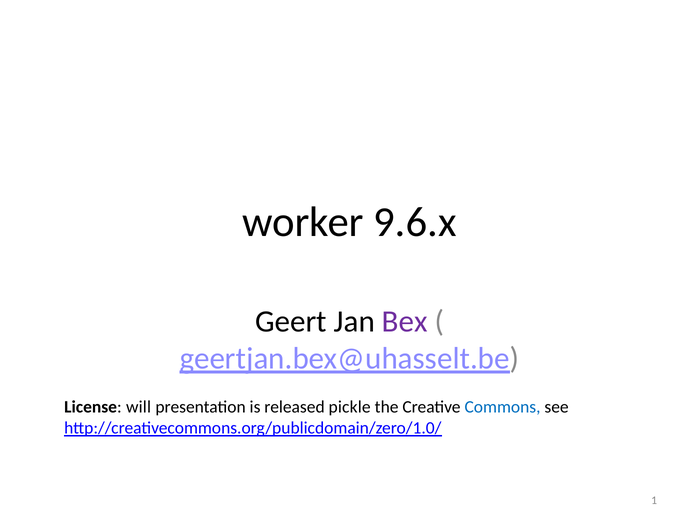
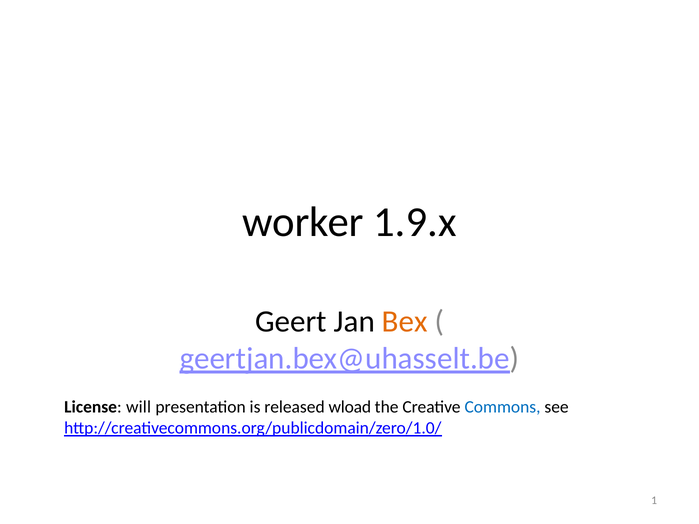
9.6.x: 9.6.x -> 1.9.x
Bex colour: purple -> orange
pickle: pickle -> wload
